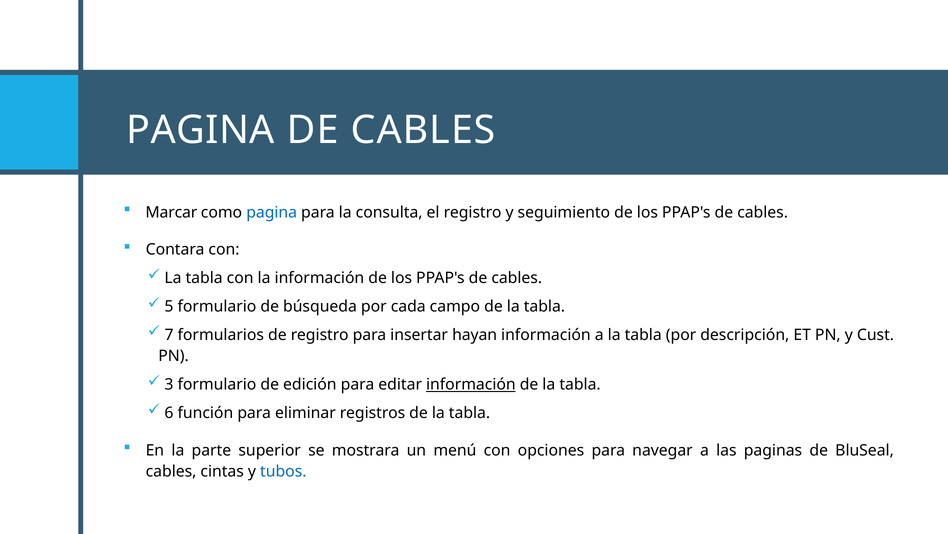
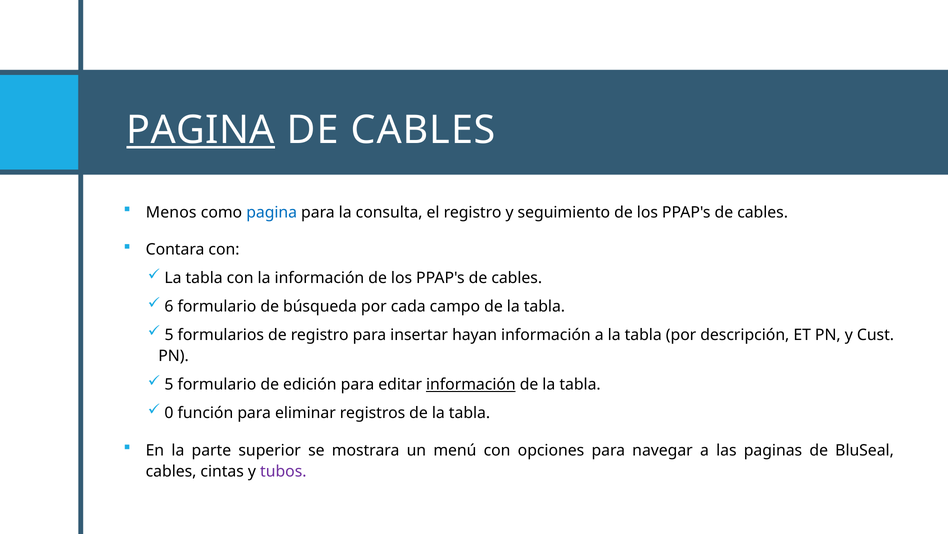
PAGINA at (201, 130) underline: none -> present
Marcar: Marcar -> Menos
5: 5 -> 6
7 at (169, 334): 7 -> 5
3 at (169, 384): 3 -> 5
6: 6 -> 0
tubos colour: blue -> purple
